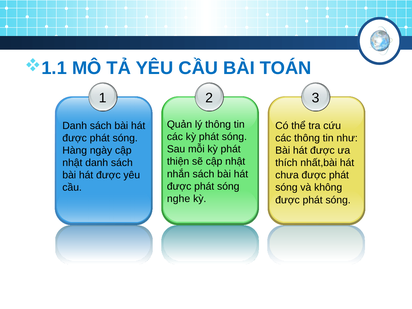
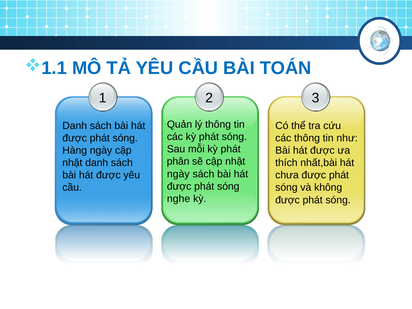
thiện: thiện -> phân
nhắn at (178, 174): nhắn -> ngày
